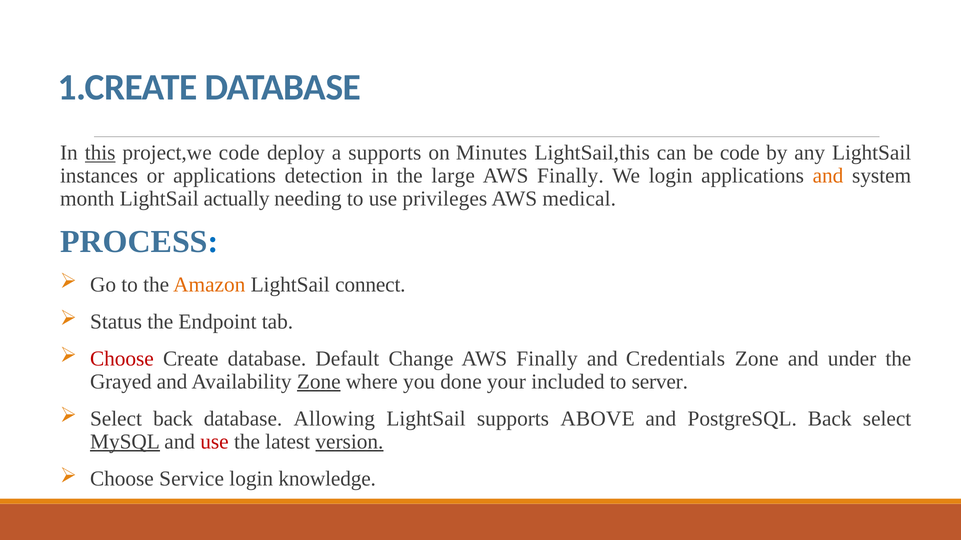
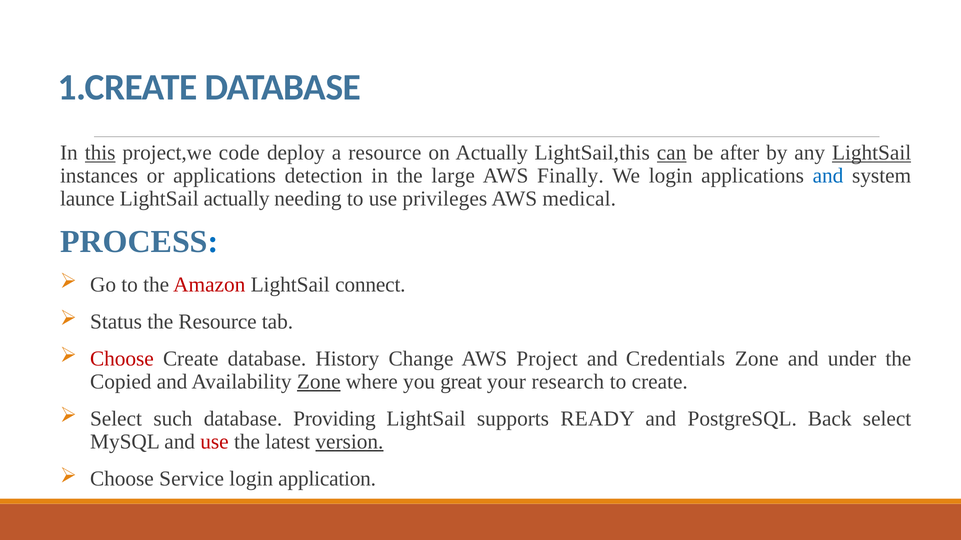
a supports: supports -> resource
on Minutes: Minutes -> Actually
can underline: none -> present
be code: code -> after
LightSail at (872, 153) underline: none -> present
and at (828, 176) colour: orange -> blue
month: month -> launce
Amazon colour: orange -> red
the Endpoint: Endpoint -> Resource
Default: Default -> History
Change AWS Finally: Finally -> Project
Grayed: Grayed -> Copied
done: done -> great
included: included -> research
to server: server -> create
Select back: back -> such
Allowing: Allowing -> Providing
ABOVE: ABOVE -> READY
MySQL underline: present -> none
knowledge: knowledge -> application
